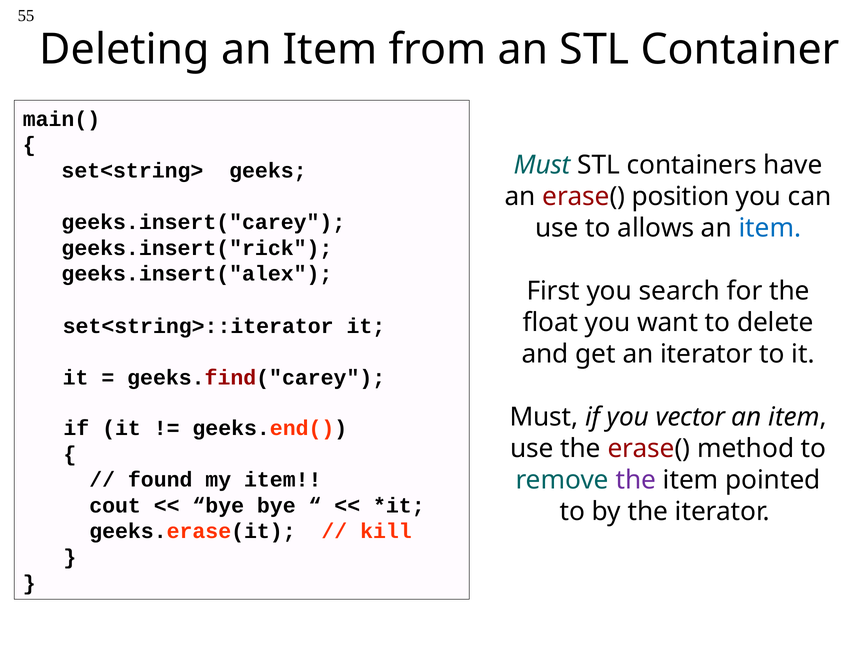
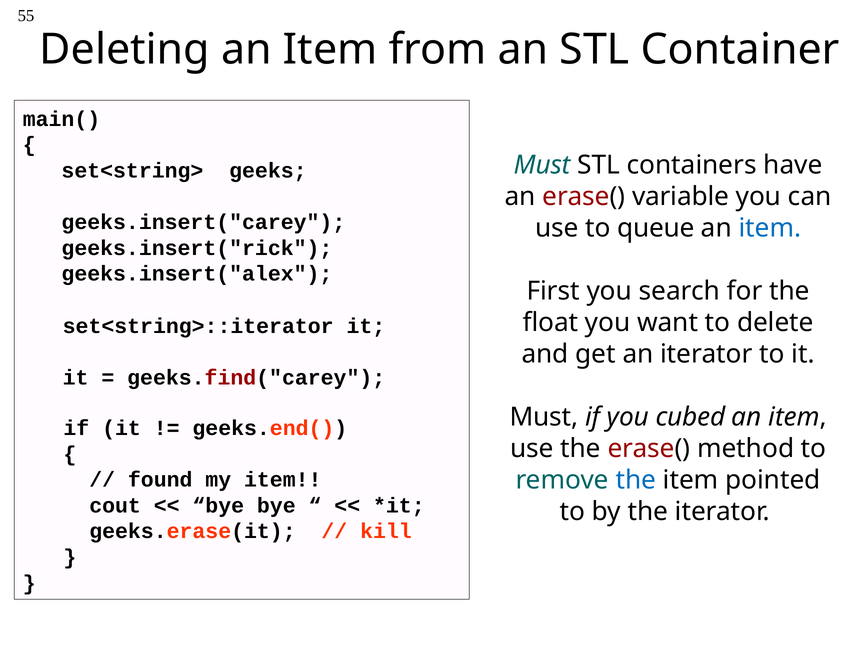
position: position -> variable
allows: allows -> queue
vector: vector -> cubed
the at (636, 480) colour: purple -> blue
